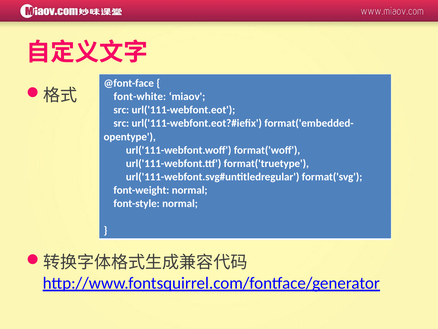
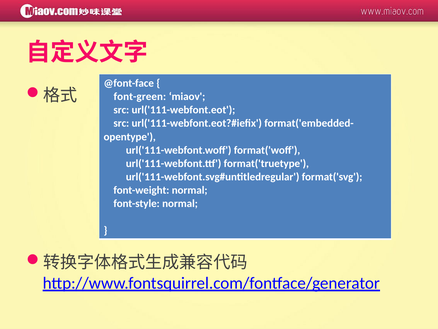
font-white: font-white -> font-green
